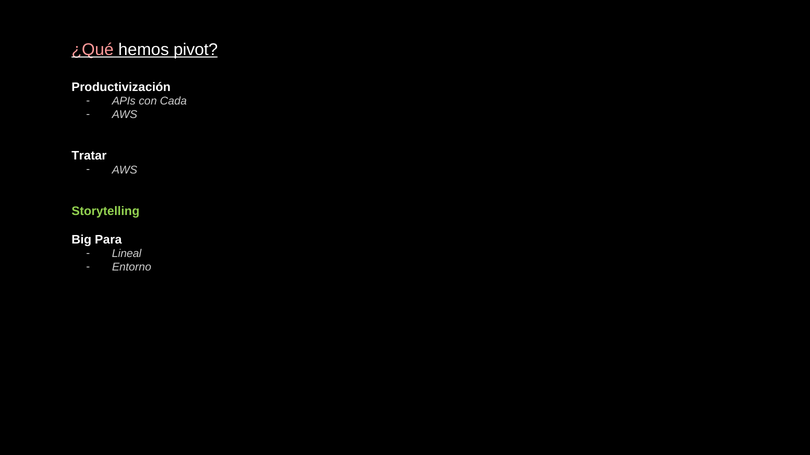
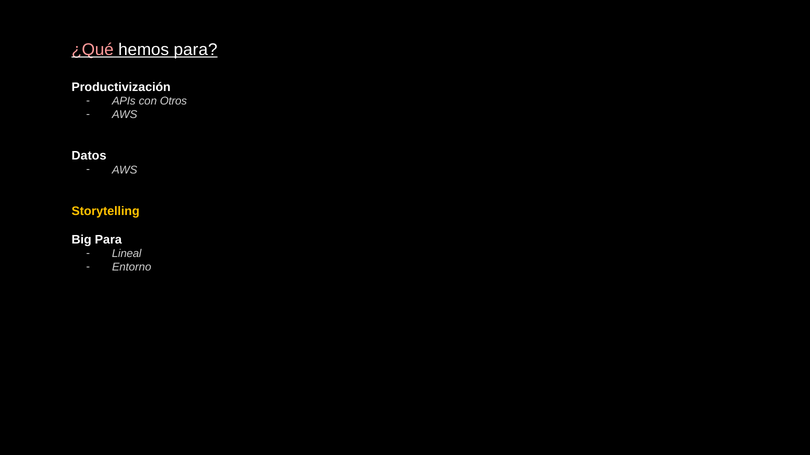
hemos pivot: pivot -> para
Cada: Cada -> Otros
Tratar: Tratar -> Datos
Storytelling colour: light green -> yellow
